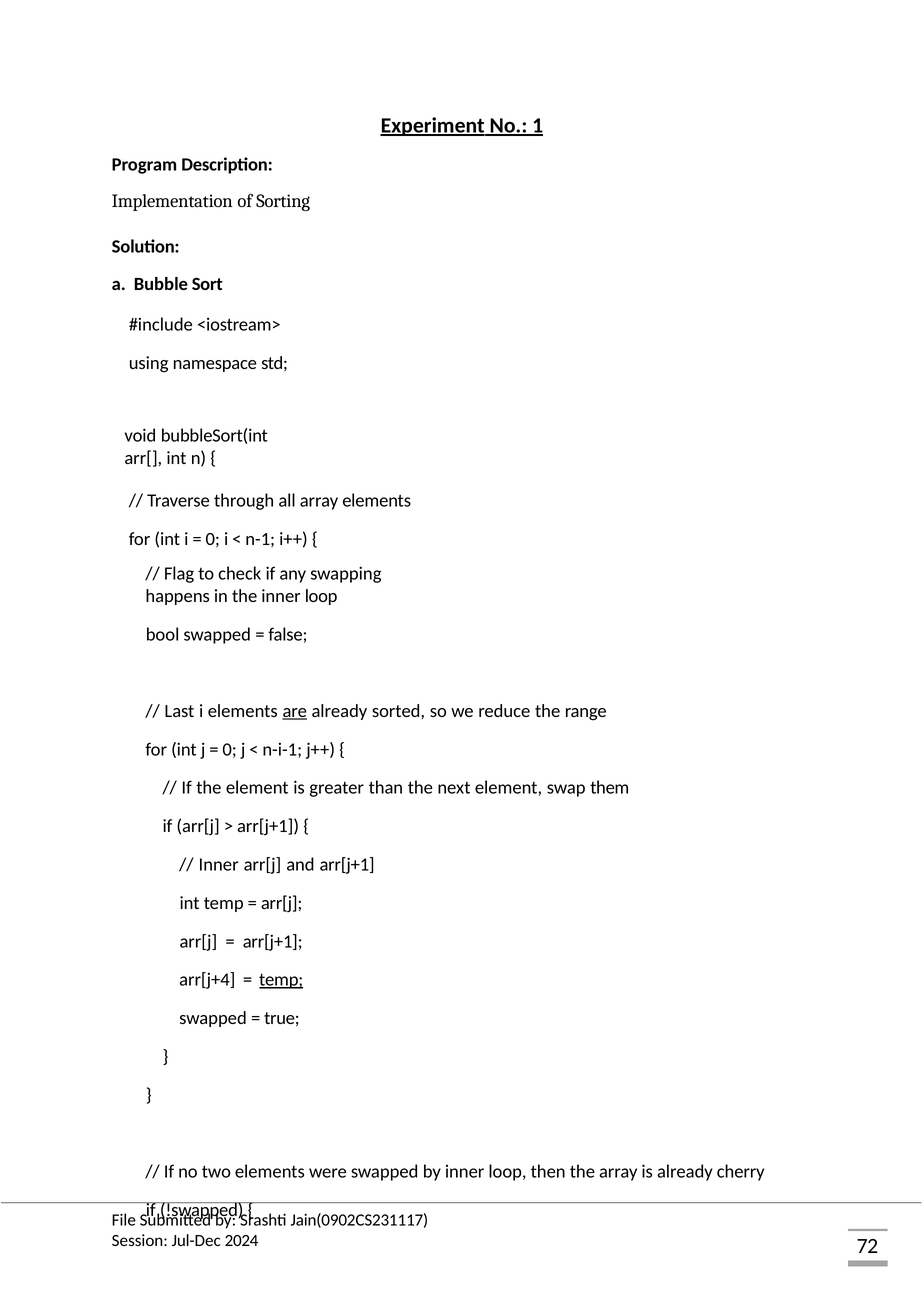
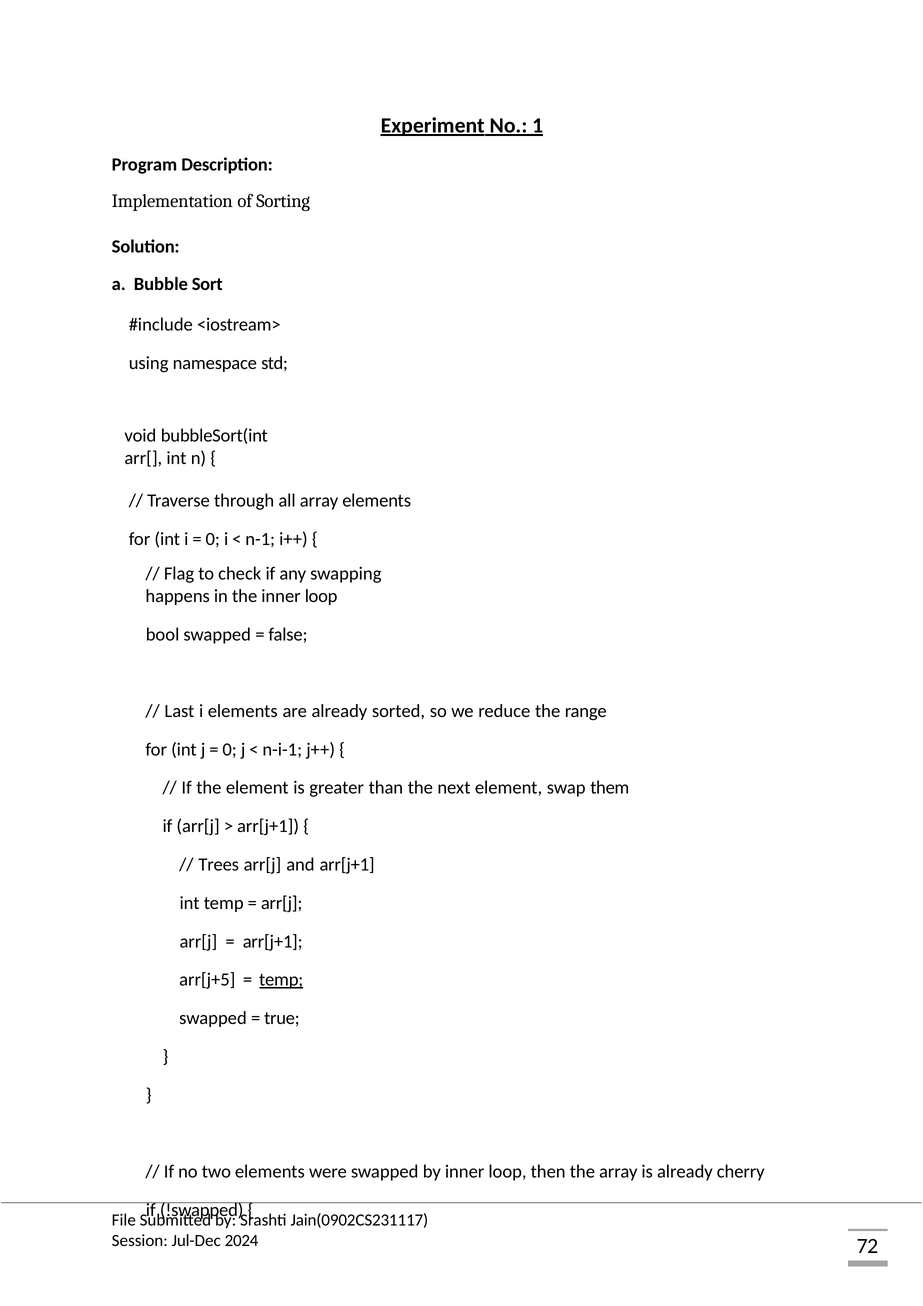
are underline: present -> none
Inner at (219, 865): Inner -> Trees
arr[j+4: arr[j+4 -> arr[j+5
